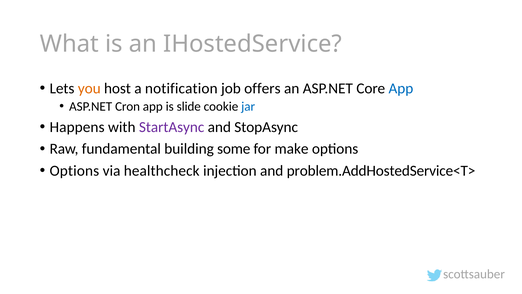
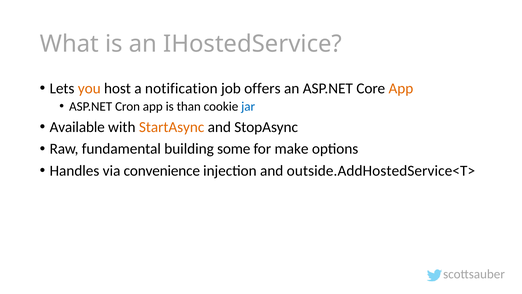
App at (401, 88) colour: blue -> orange
slide: slide -> than
Happens: Happens -> Available
StartAsync colour: purple -> orange
Options at (74, 171): Options -> Handles
healthcheck: healthcheck -> convenience
problem.AddHostedService<T>: problem.AddHostedService<T> -> outside.AddHostedService<T>
